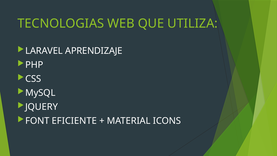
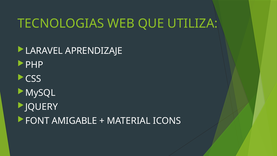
EFICIENTE: EFICIENTE -> AMIGABLE
